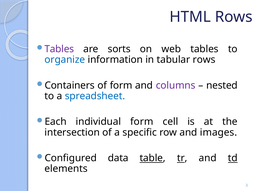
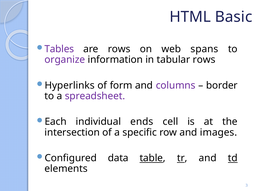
HTML Rows: Rows -> Basic
are sorts: sorts -> rows
web tables: tables -> spans
organize colour: blue -> purple
Containers: Containers -> Hyperlinks
nested: nested -> border
spreadsheet colour: blue -> purple
individual form: form -> ends
